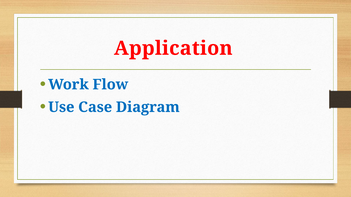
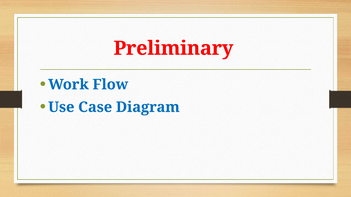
Application: Application -> Preliminary
